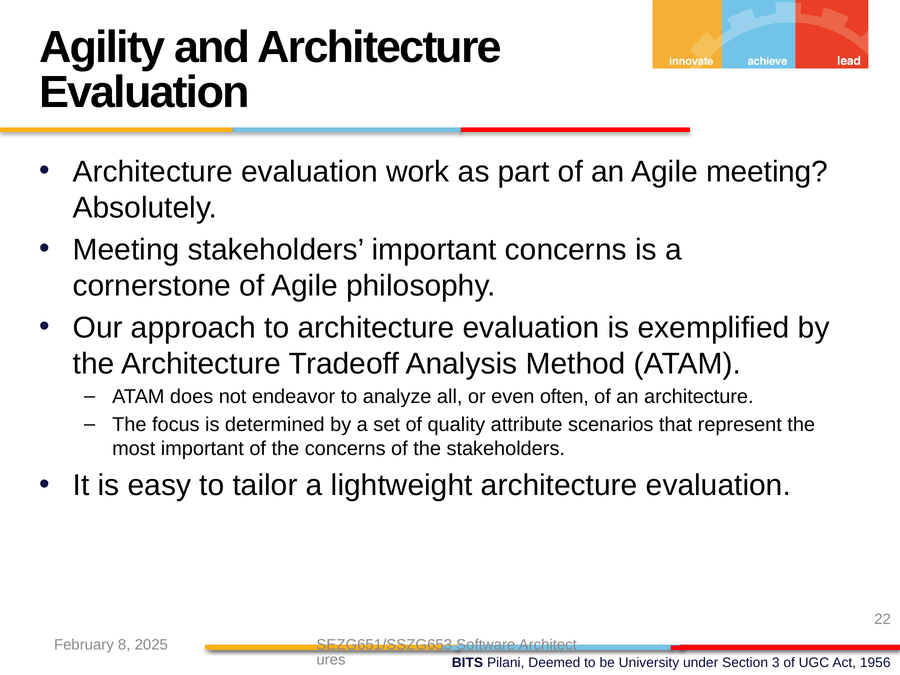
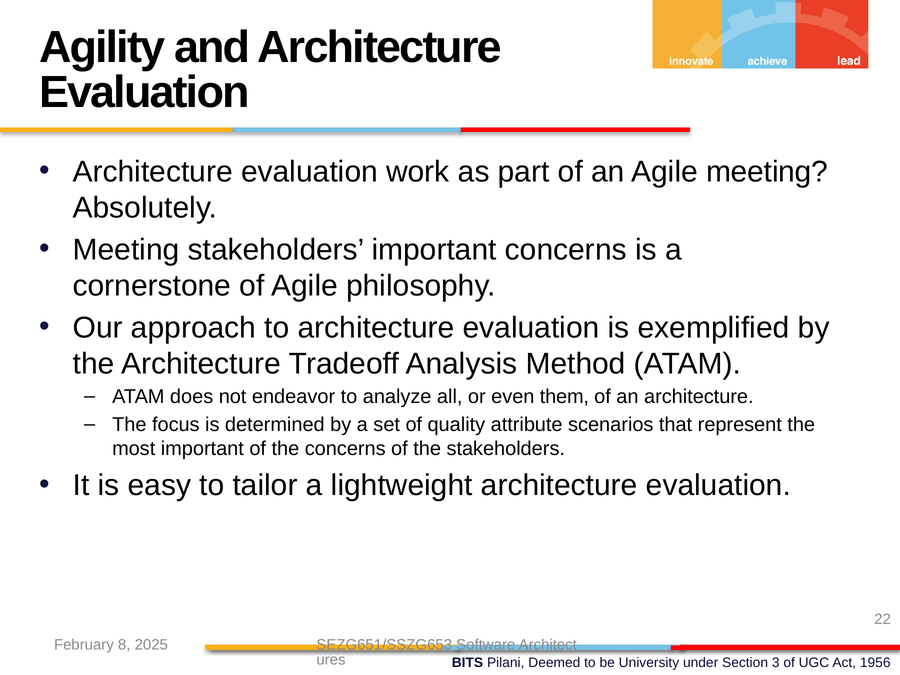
often: often -> them
